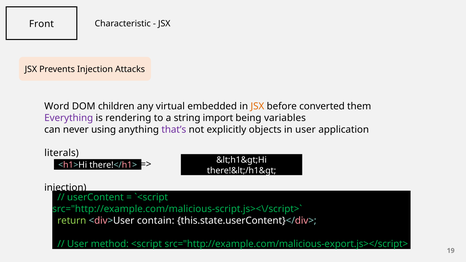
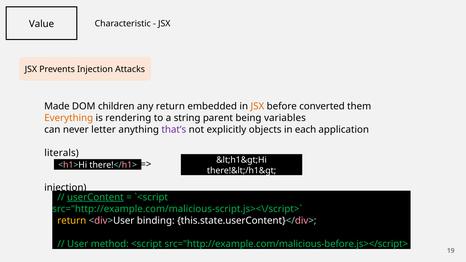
Front: Front -> Value
Word: Word -> Made
any virtual: virtual -> return
Everything colour: purple -> orange
import: import -> parent
using: using -> letter
in user: user -> each
userContent underline: none -> present
return at (72, 221) colour: light green -> yellow
contain: contain -> binding
src="http://example.com/malicious-export.js></script>: src="http://example.com/malicious-export.js></script> -> src="http://example.com/malicious-before.js></script>
